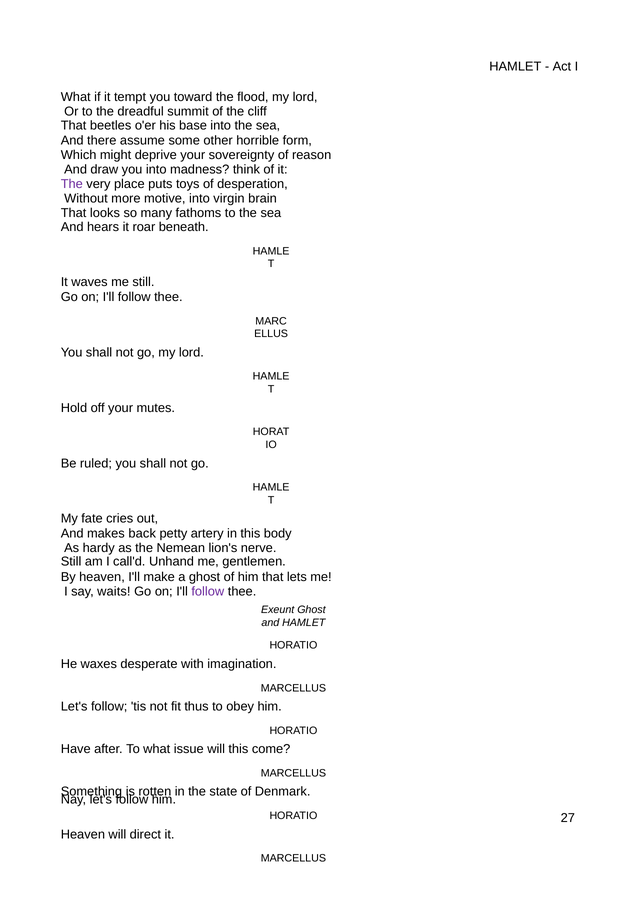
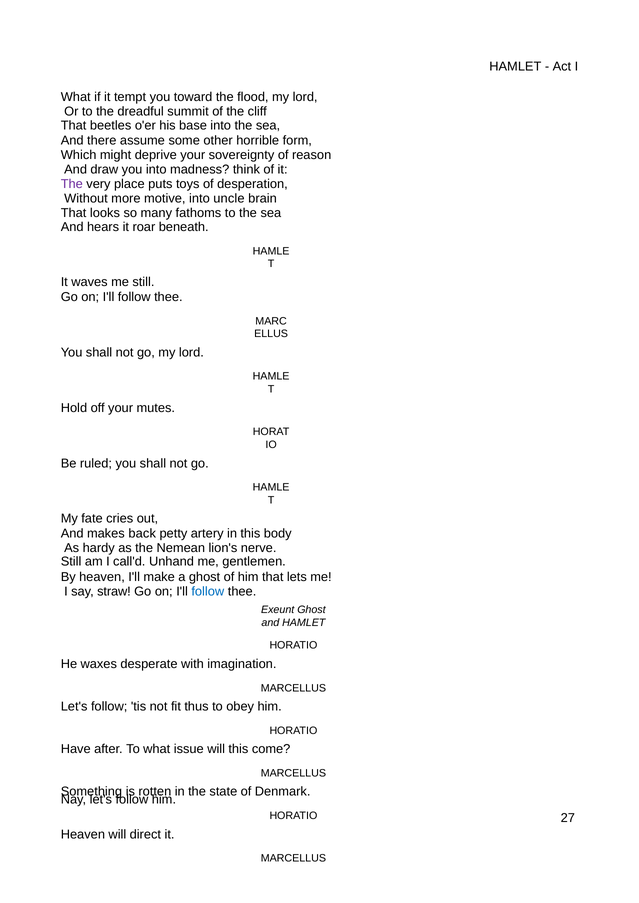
virgin: virgin -> uncle
waits: waits -> straw
follow at (208, 592) colour: purple -> blue
